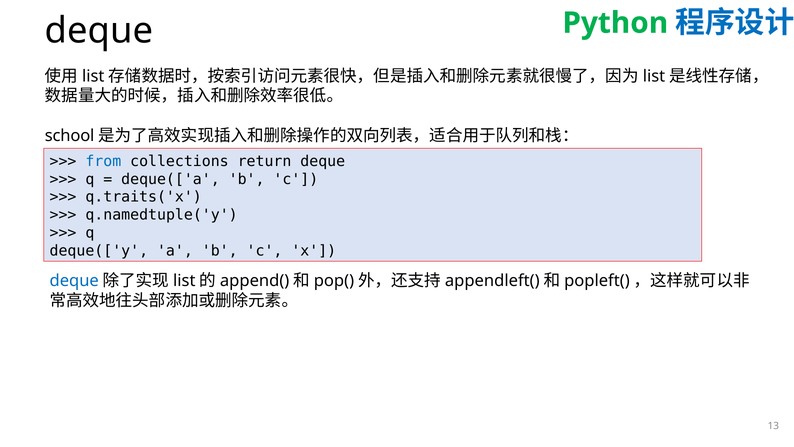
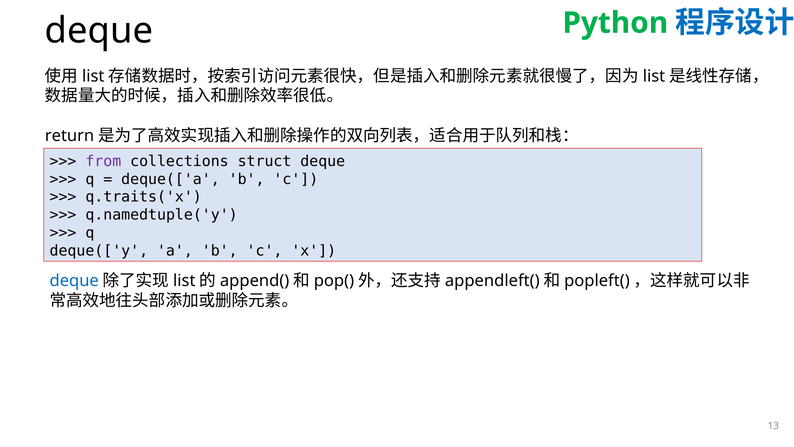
school: school -> return
from colour: blue -> purple
return: return -> struct
